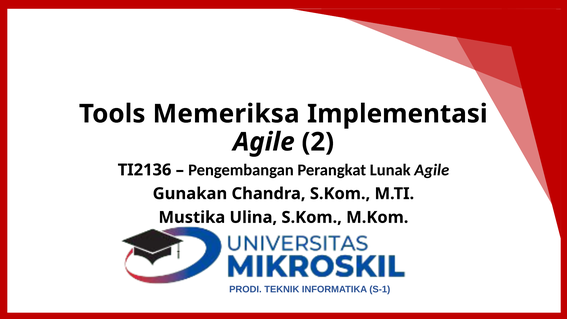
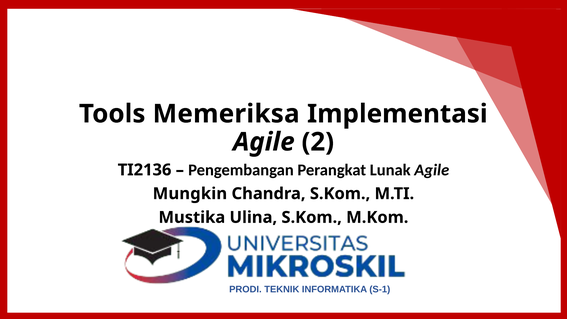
Gunakan: Gunakan -> Mungkin
